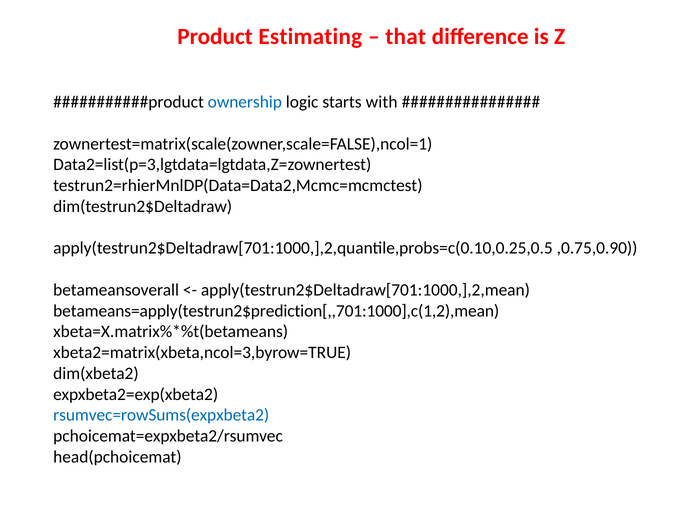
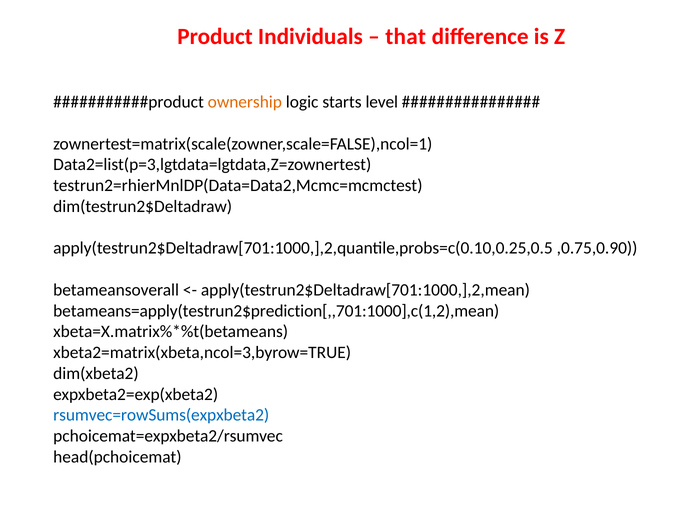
Estimating: Estimating -> Individuals
ownership colour: blue -> orange
with: with -> level
